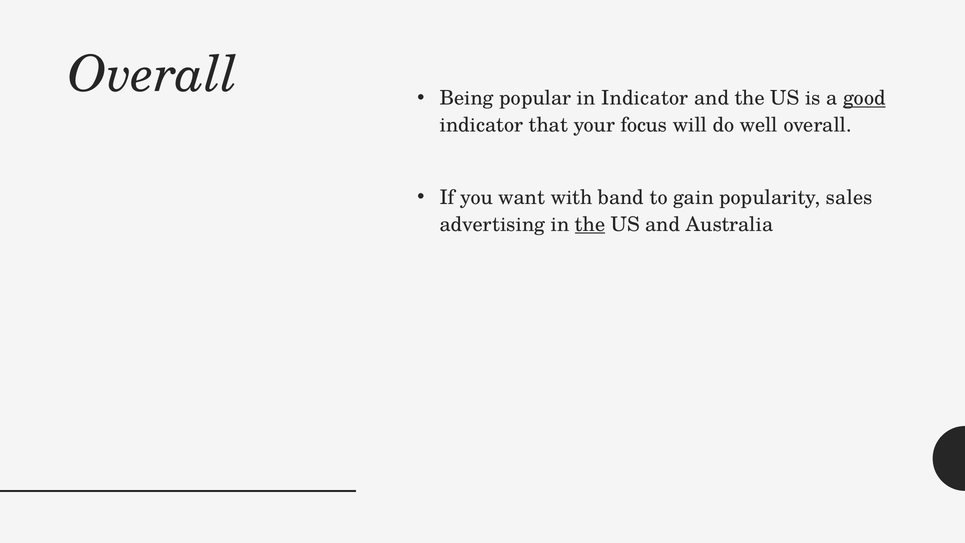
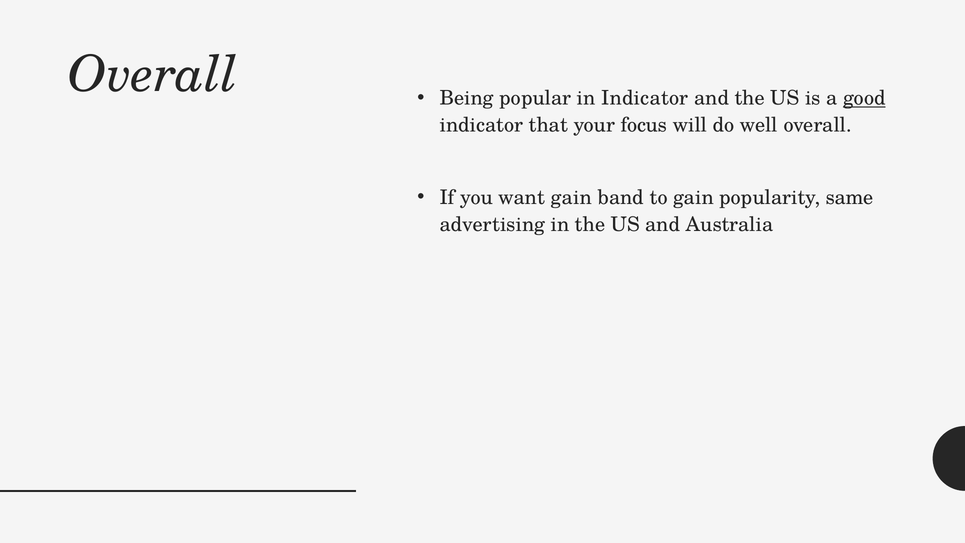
want with: with -> gain
sales: sales -> same
the at (590, 224) underline: present -> none
